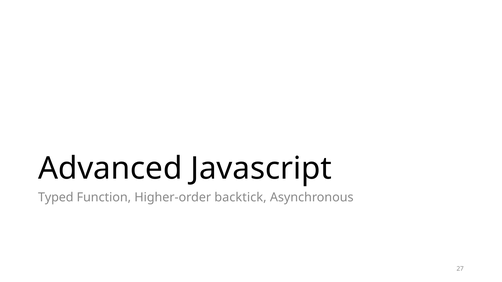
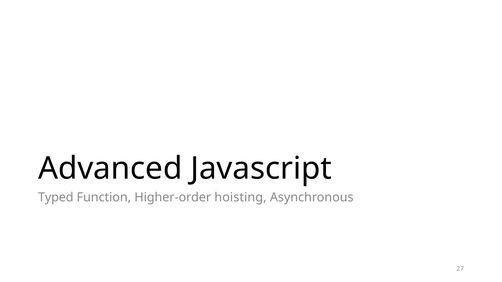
backtick: backtick -> hoisting
